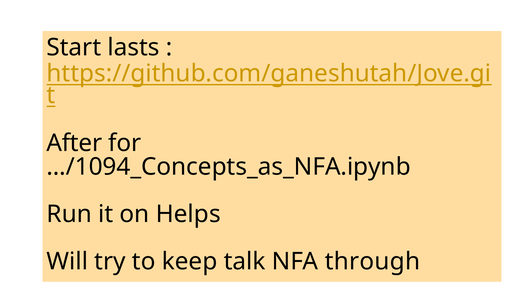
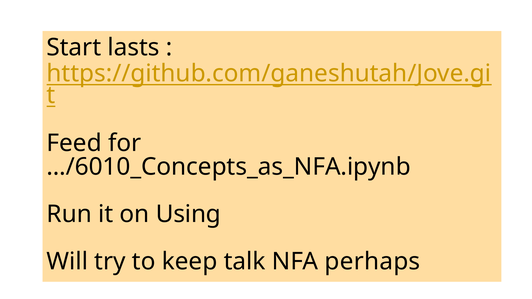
After: After -> Feed
…/1094_Concepts_as_NFA.ipynb: …/1094_Concepts_as_NFA.ipynb -> …/6010_Concepts_as_NFA.ipynb
Helps: Helps -> Using
through: through -> perhaps
